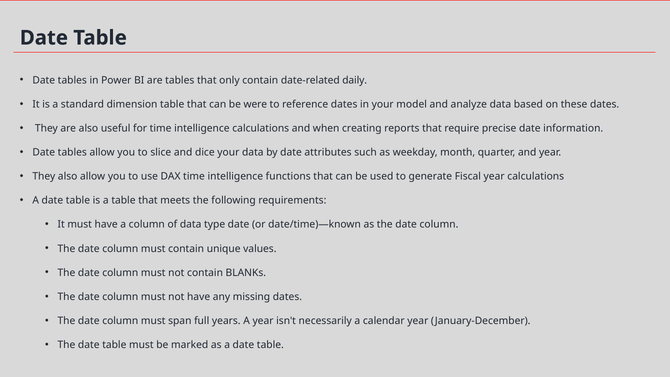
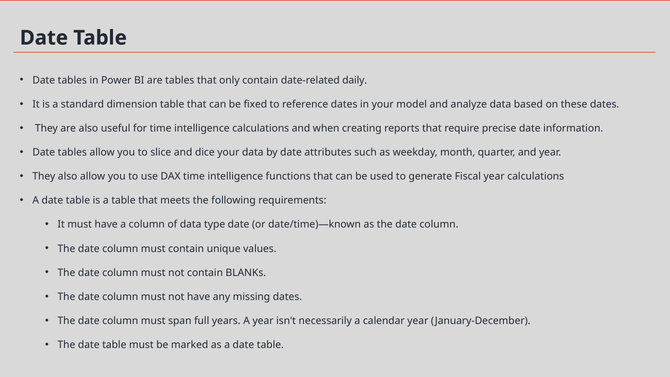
were: were -> fixed
